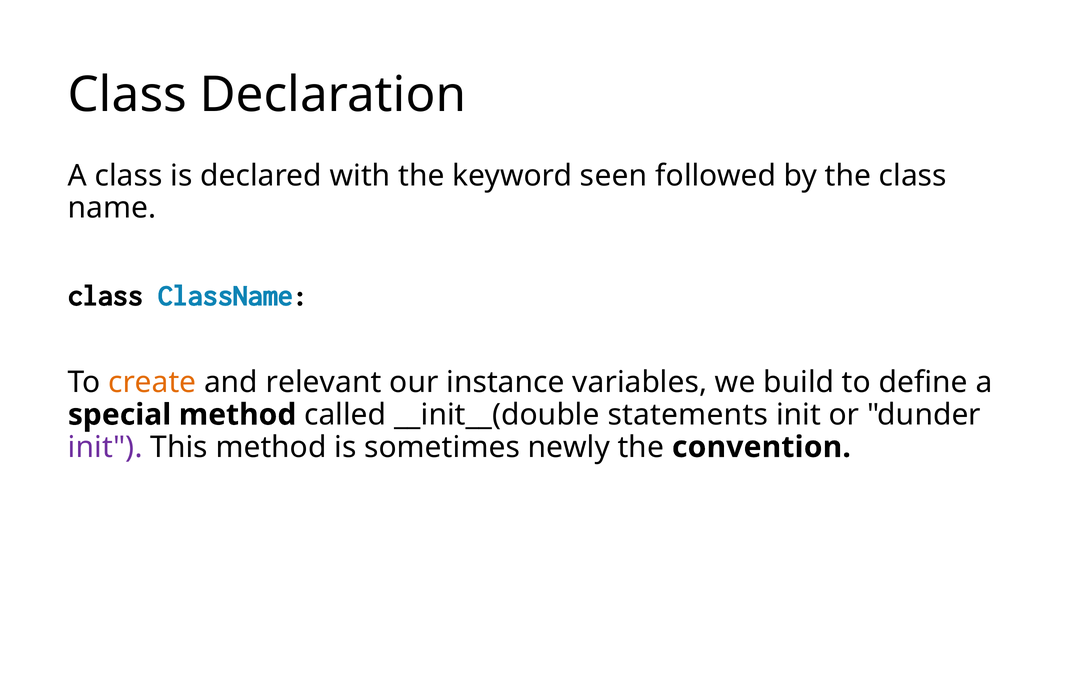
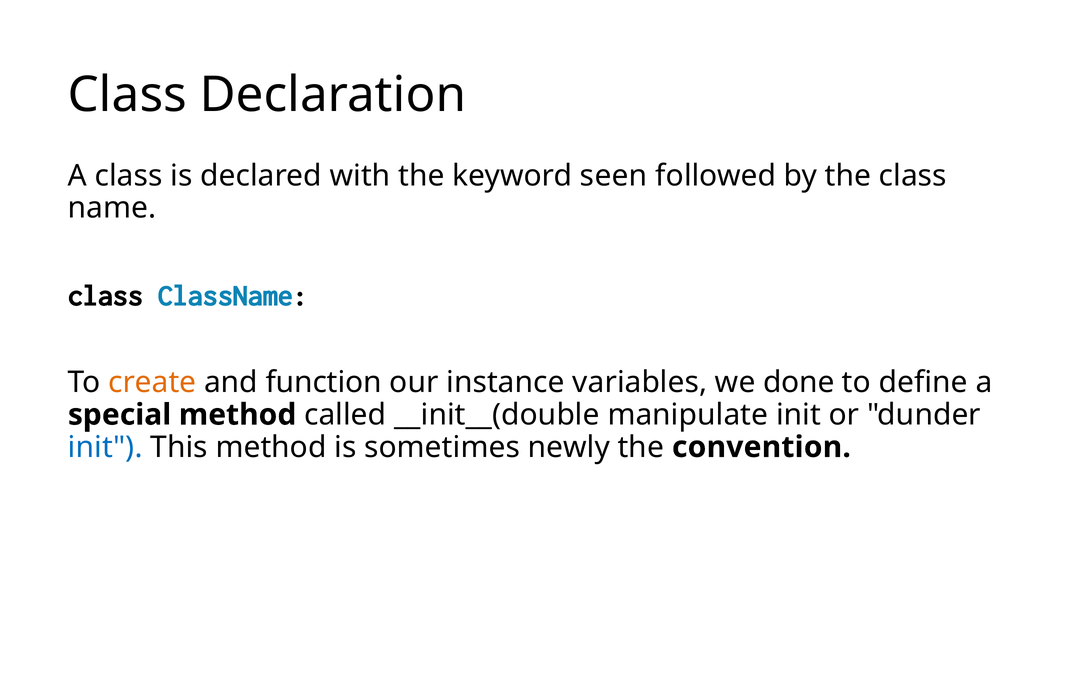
relevant: relevant -> function
build: build -> done
statements: statements -> manipulate
init at (105, 447) colour: purple -> blue
